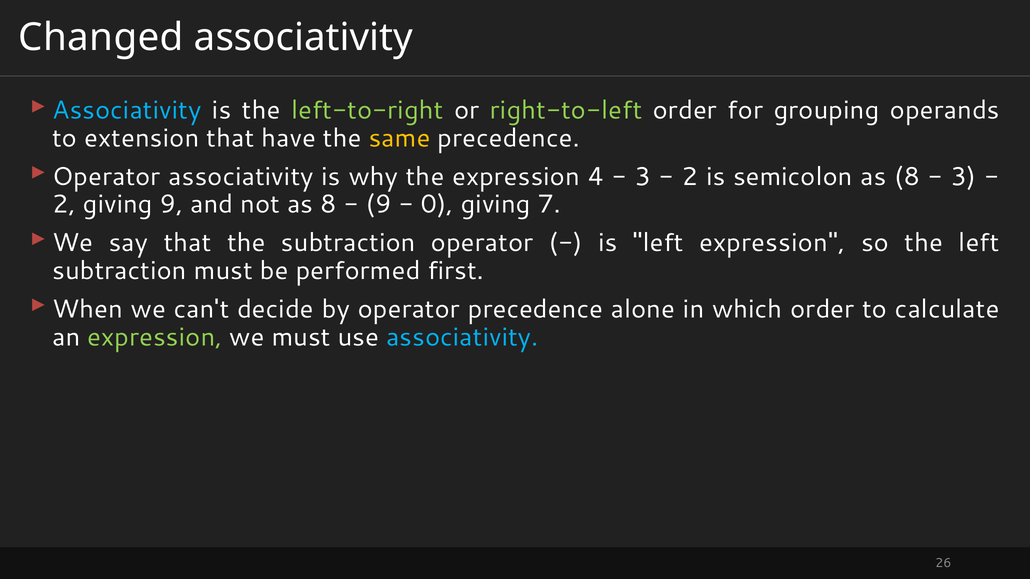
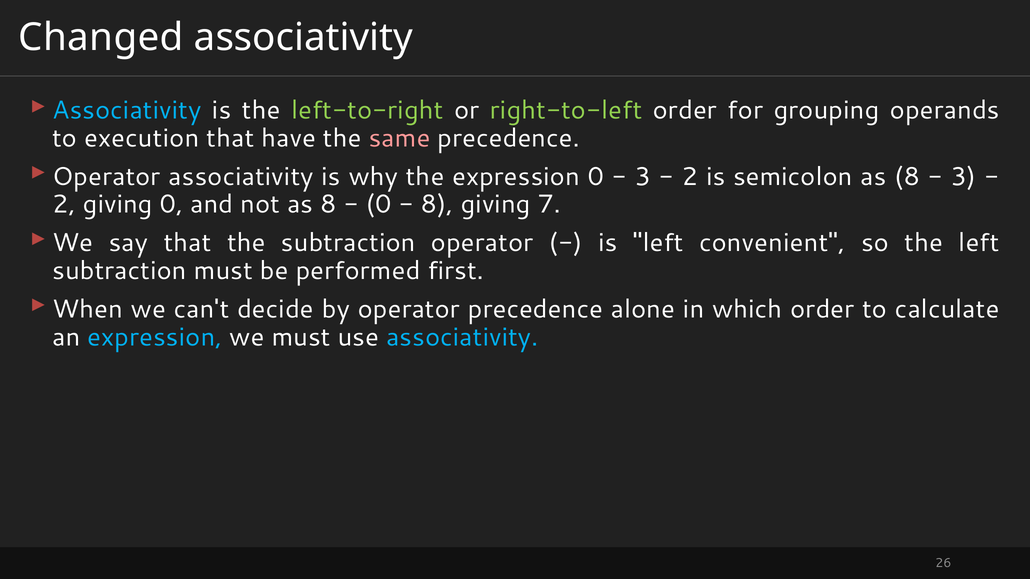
extension: extension -> execution
same colour: yellow -> pink
expression 4: 4 -> 0
giving 9: 9 -> 0
9 at (379, 205): 9 -> 0
0 at (437, 205): 0 -> 8
left expression: expression -> convenient
expression at (155, 337) colour: light green -> light blue
